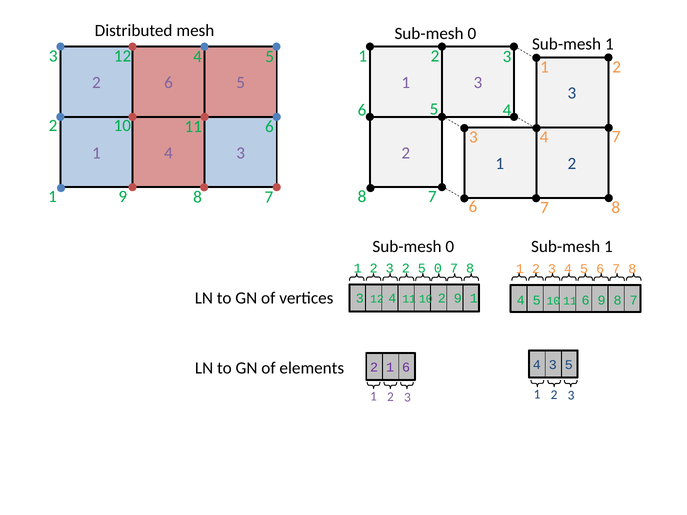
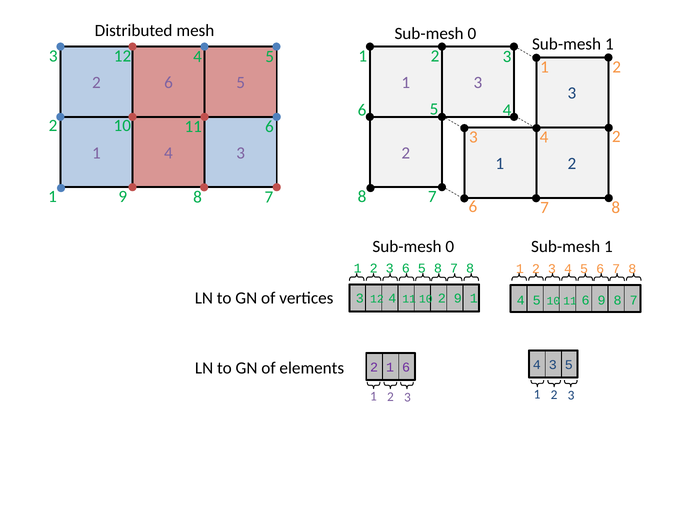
4 7: 7 -> 2
2 at (406, 268): 2 -> 6
0 at (438, 268): 0 -> 8
